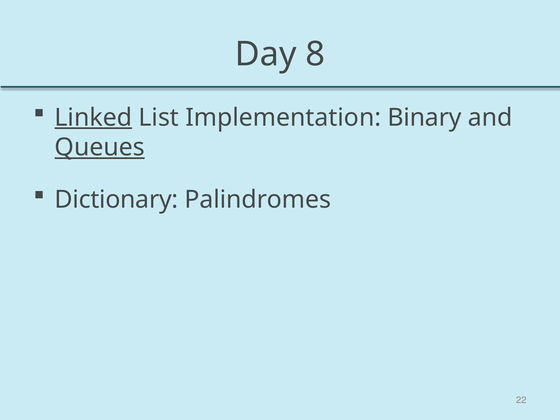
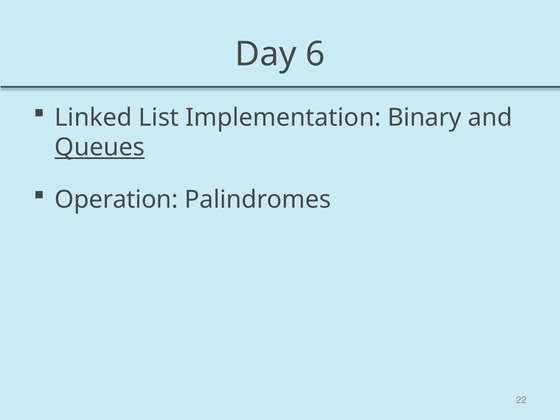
8: 8 -> 6
Linked underline: present -> none
Dictionary: Dictionary -> Operation
